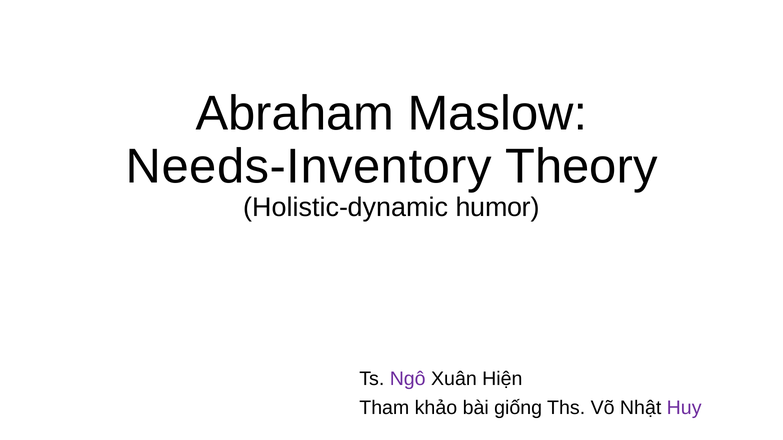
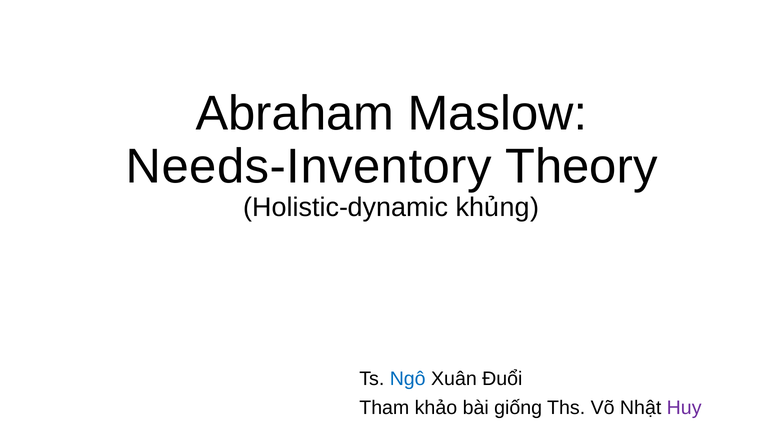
humor: humor -> khủng
Ngô colour: purple -> blue
Hiện: Hiện -> Đuổi
